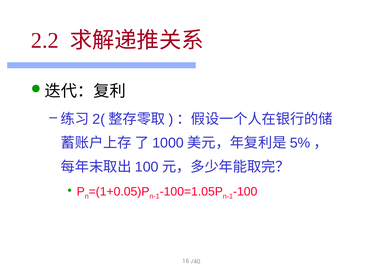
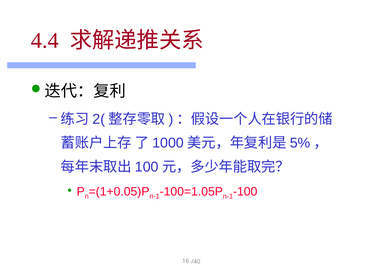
2.2: 2.2 -> 4.4
